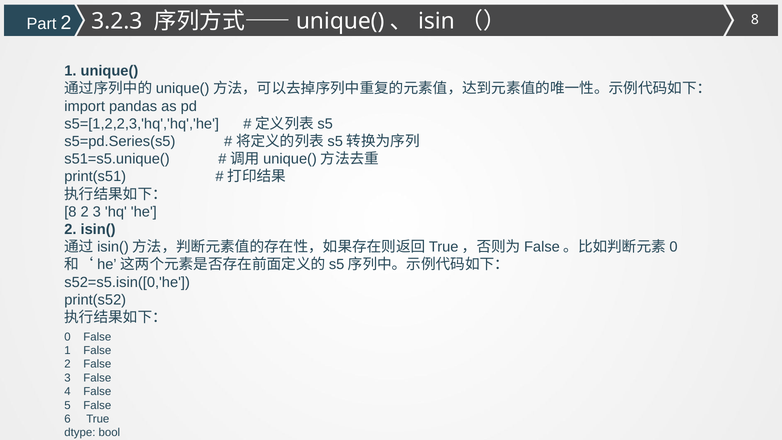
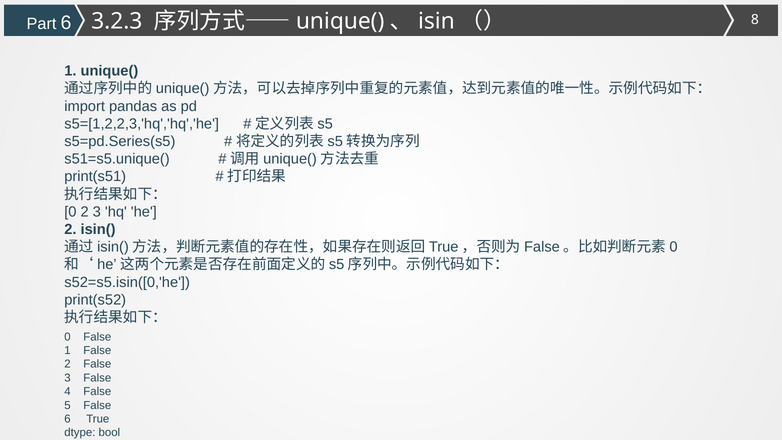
Part 2: 2 -> 6
8 at (70, 212): 8 -> 0
